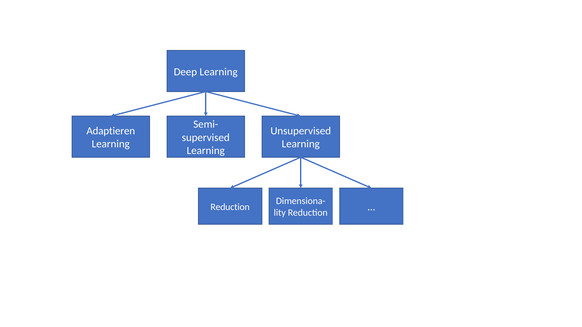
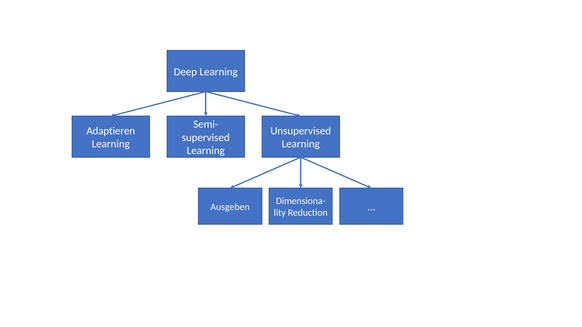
Reduction at (230, 207): Reduction -> Ausgeben
